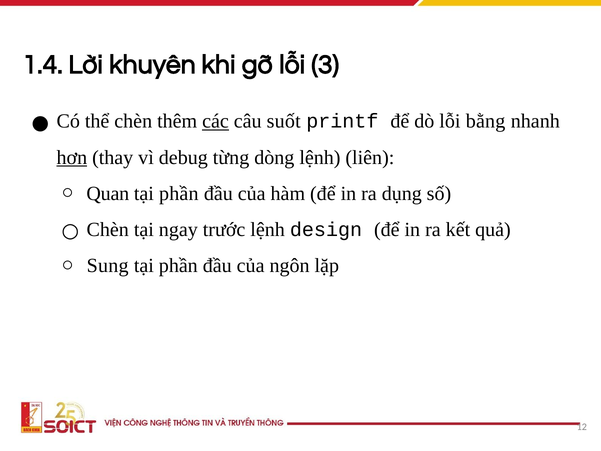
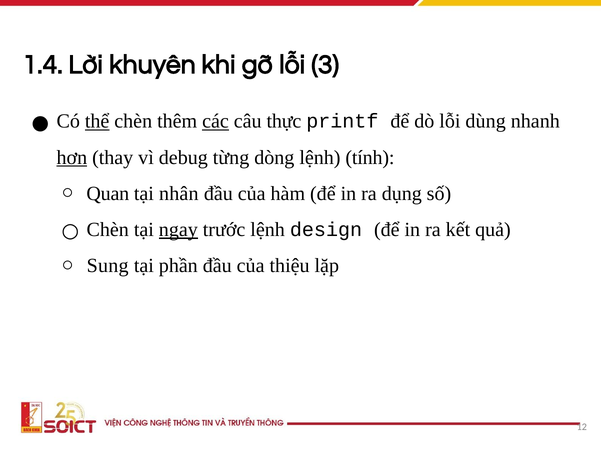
thể underline: none -> present
suốt: suốt -> thực
bằng: bằng -> dùng
liên: liên -> tính
phần at (179, 193): phần -> nhân
ngay underline: none -> present
ngôn: ngôn -> thiệu
